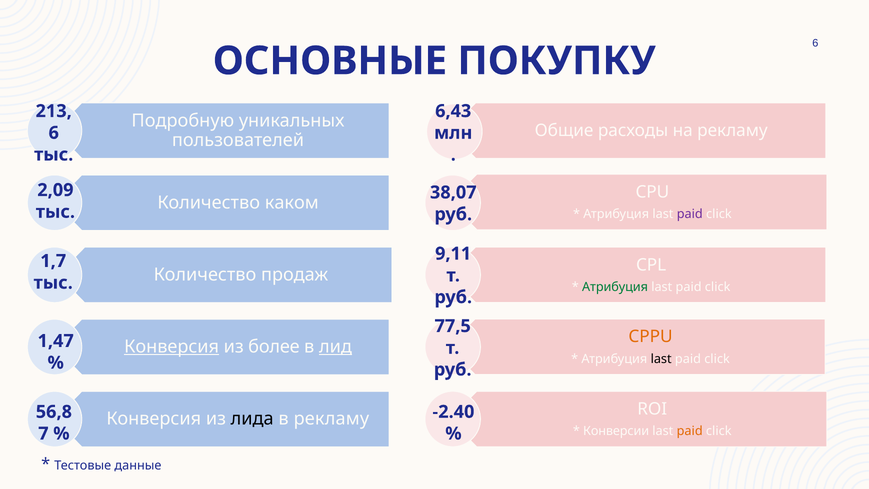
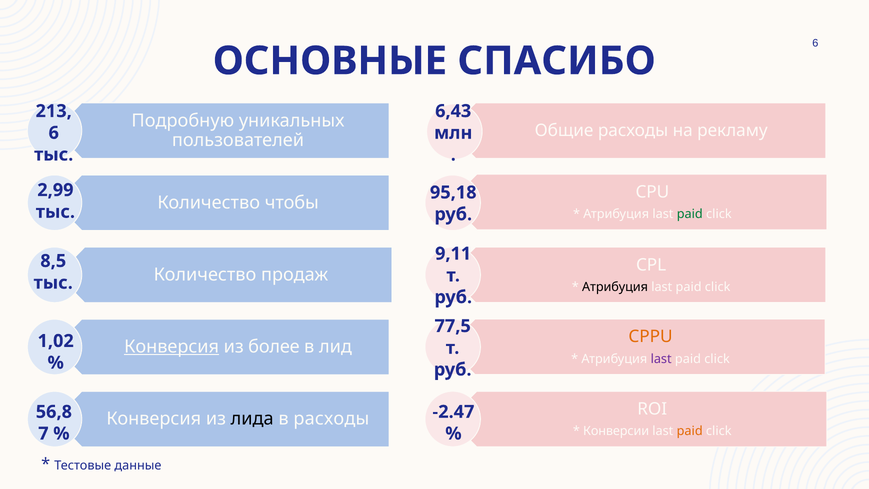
ПОКУПКУ: ПОКУПКУ -> СПАСИБО
2,09: 2,09 -> 2,99
38,07: 38,07 -> 95,18
каком: каком -> чтобы
paid at (690, 214) colour: purple -> green
1,7: 1,7 -> 8,5
Атрибуция at (615, 287) colour: green -> black
1,47: 1,47 -> 1,02
лид underline: present -> none
last at (661, 359) colour: black -> purple
-2.40: -2.40 -> -2.47
в рекламу: рекламу -> расходы
